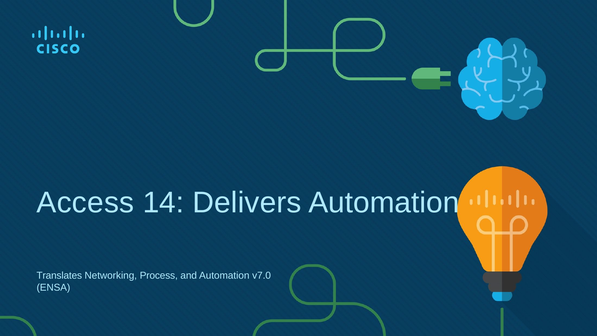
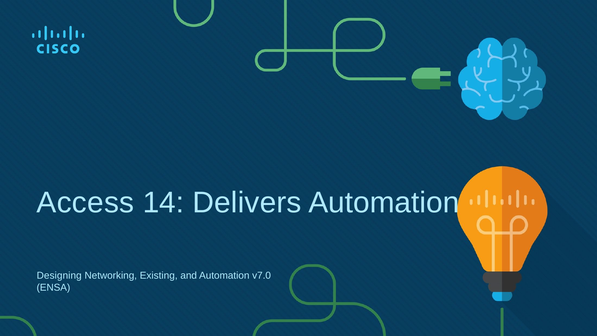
Translates: Translates -> Designing
Process: Process -> Existing
